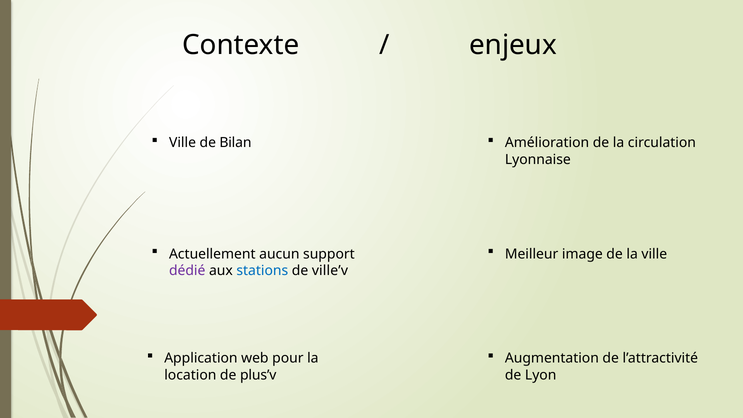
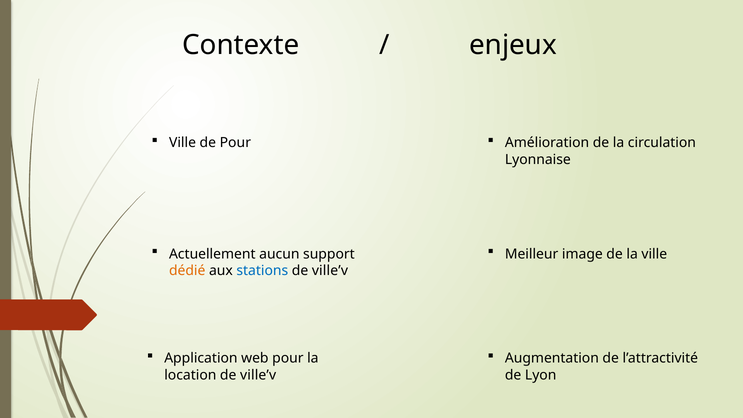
de Bilan: Bilan -> Pour
dédié colour: purple -> orange
location de plus’v: plus’v -> ville’v
